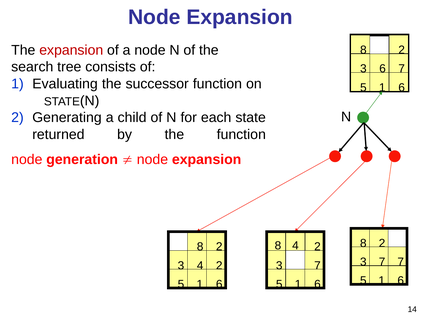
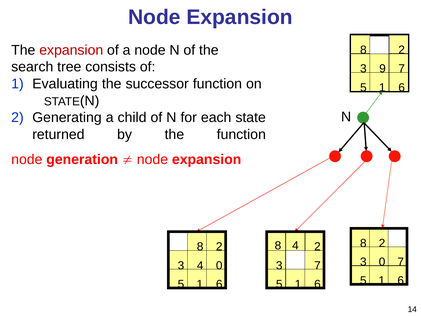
3 6: 6 -> 9
3 7: 7 -> 0
4 2: 2 -> 0
